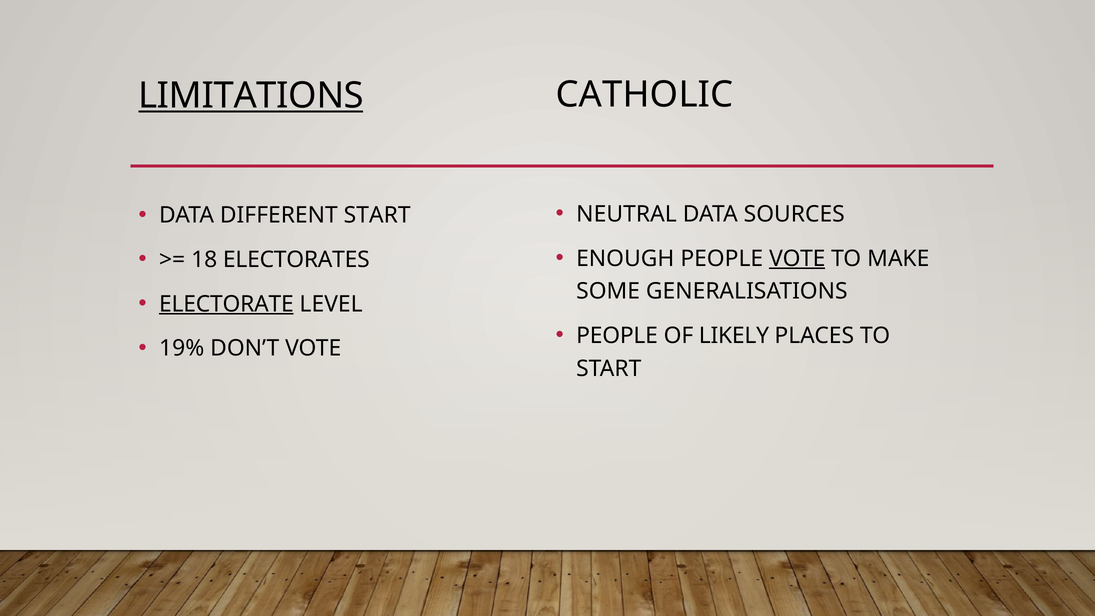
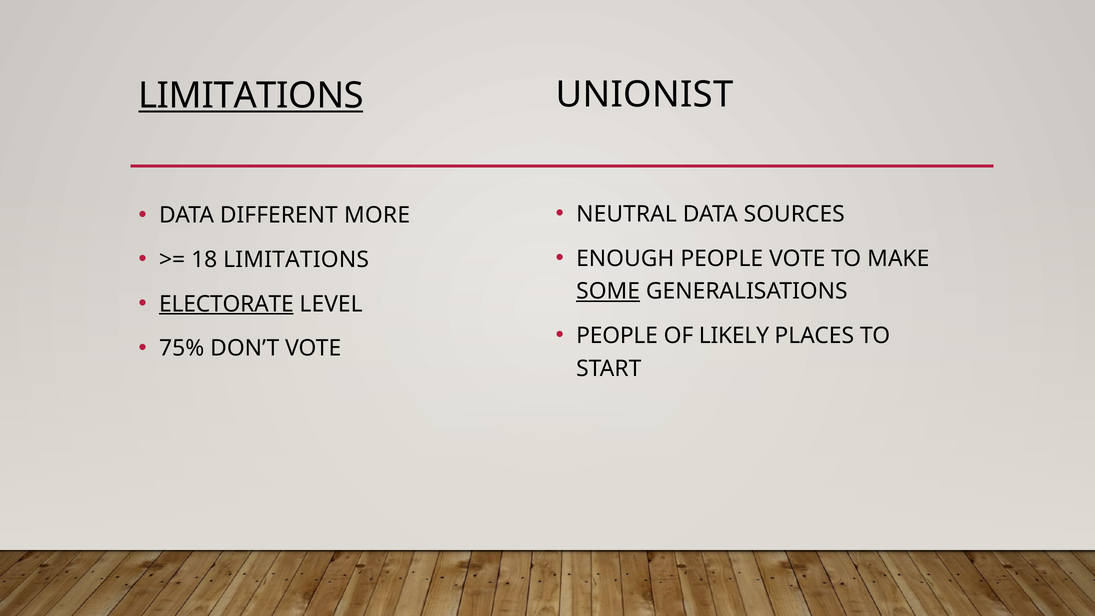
CATHOLIC: CATHOLIC -> UNIONIST
DIFFERENT START: START -> MORE
VOTE at (797, 258) underline: present -> none
18 ELECTORATES: ELECTORATES -> LIMITATIONS
SOME underline: none -> present
19%: 19% -> 75%
